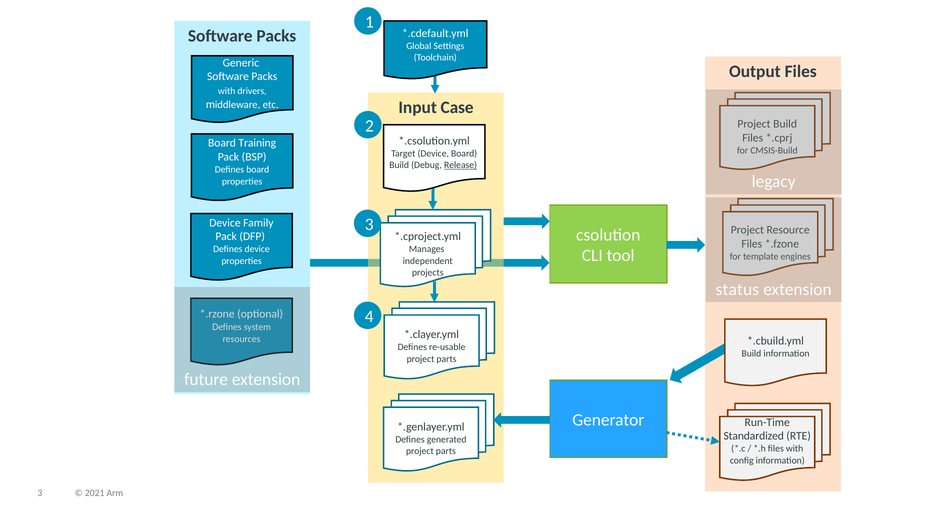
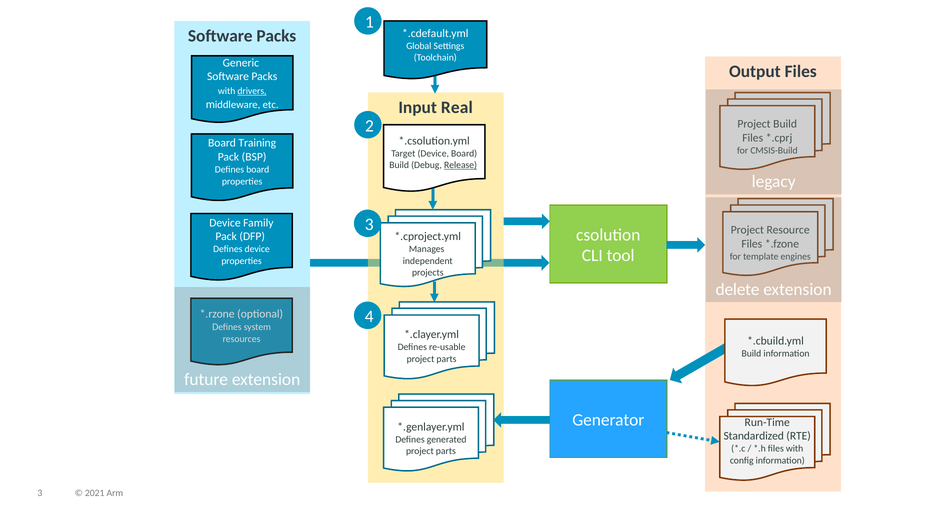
drivers underline: none -> present
Case: Case -> Real
status: status -> delete
